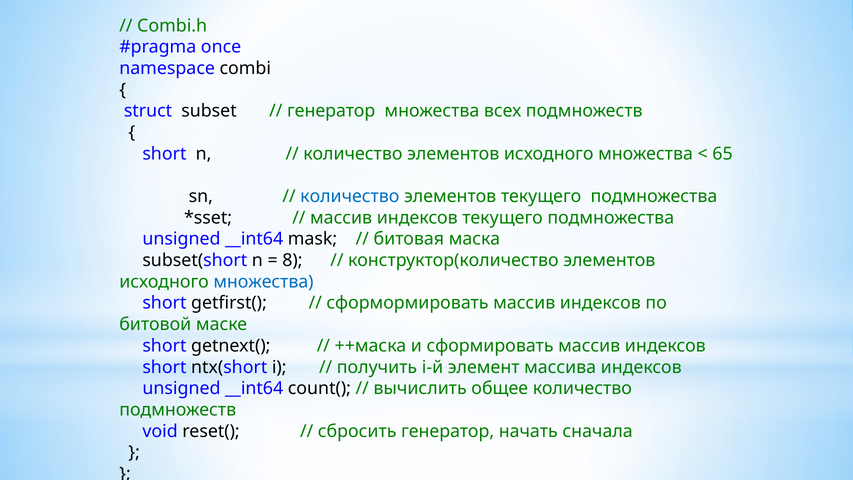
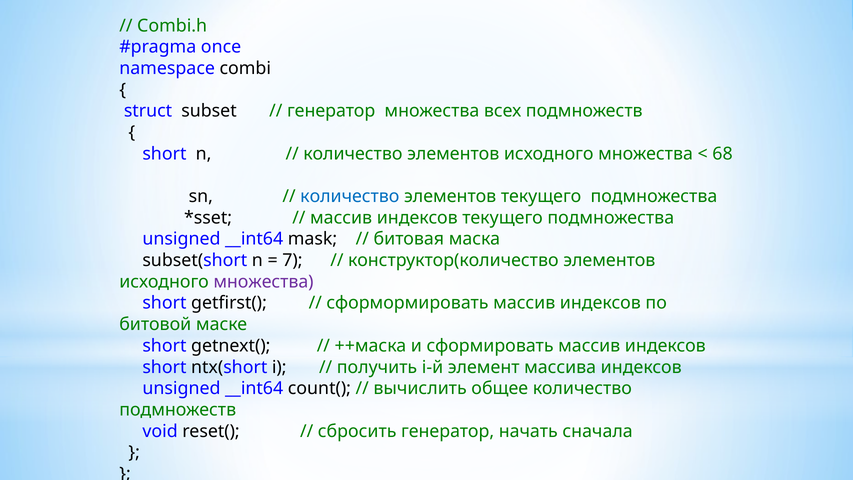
65: 65 -> 68
8: 8 -> 7
множества at (263, 282) colour: blue -> purple
